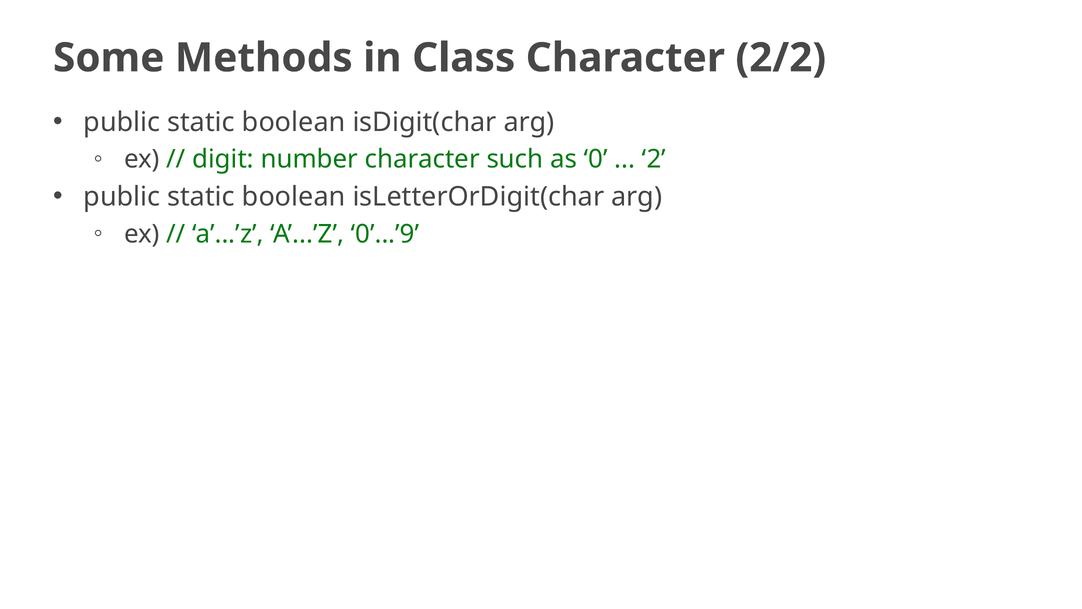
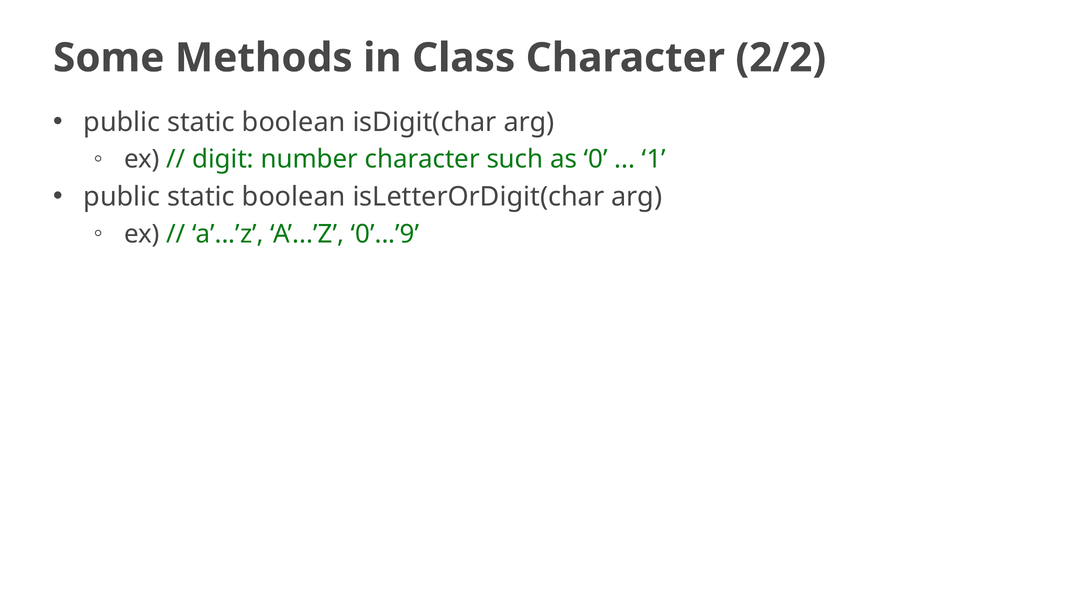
2: 2 -> 1
